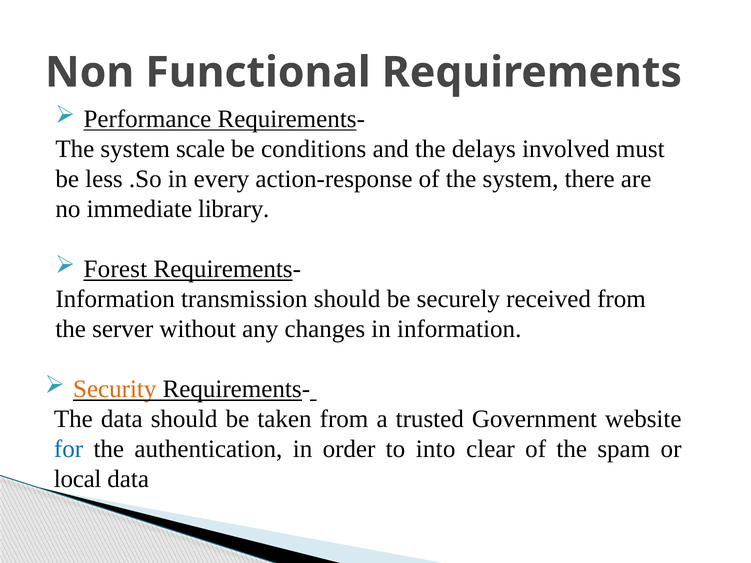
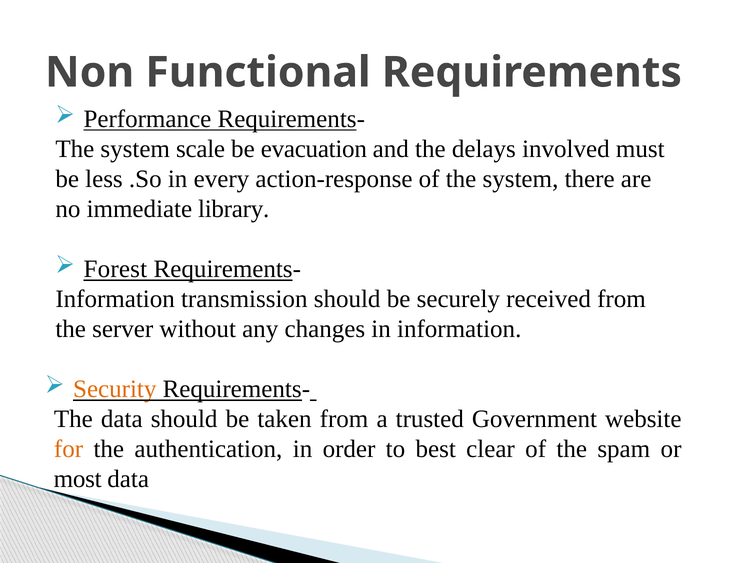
conditions: conditions -> evacuation
for colour: blue -> orange
into: into -> best
local: local -> most
